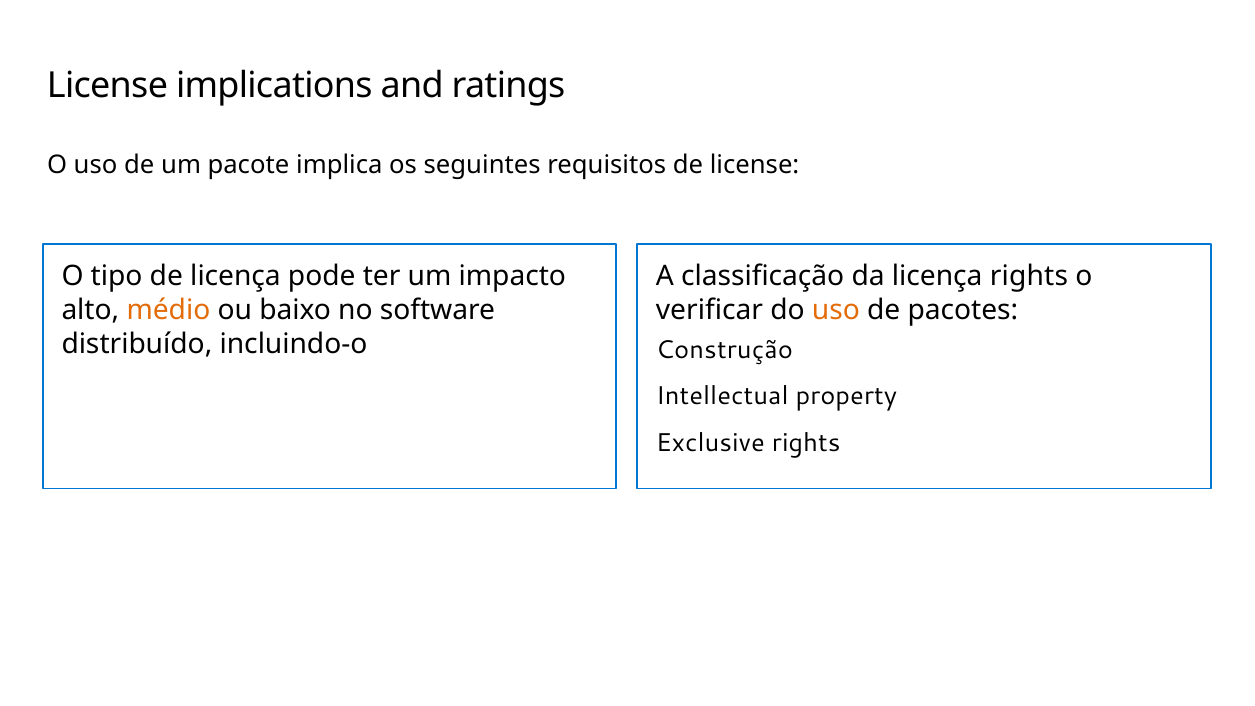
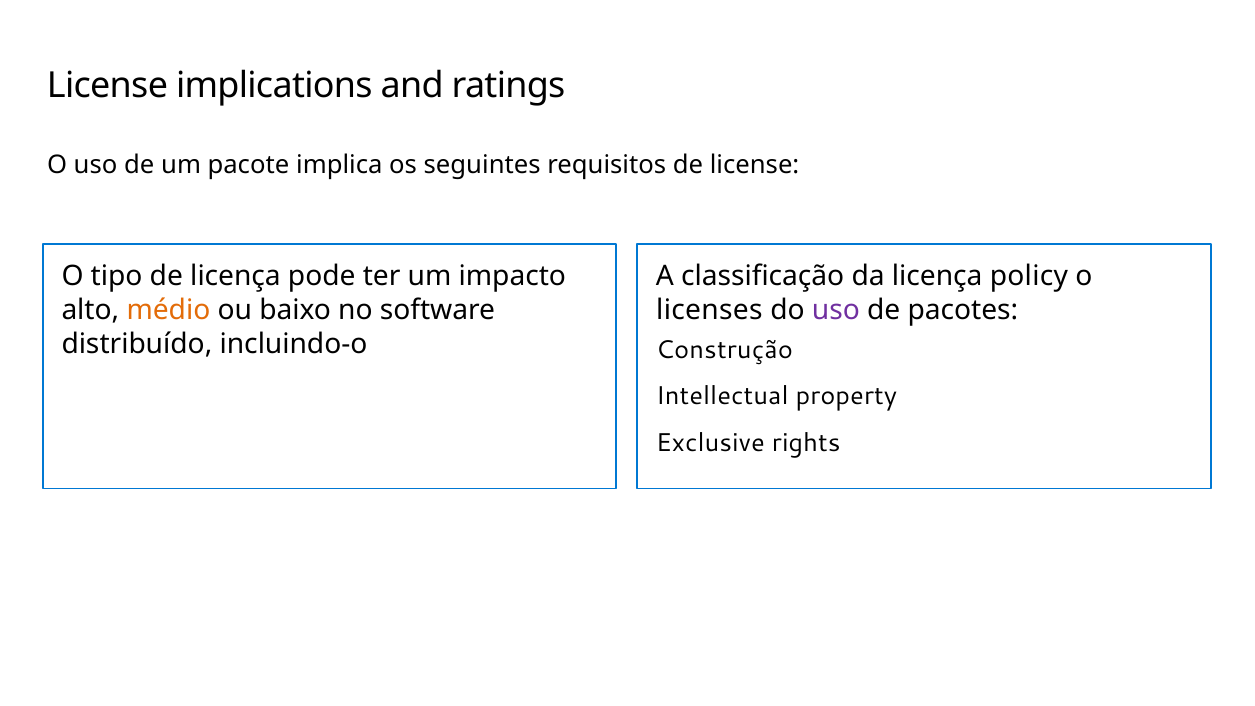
licença rights: rights -> policy
verificar: verificar -> licenses
uso at (836, 310) colour: orange -> purple
